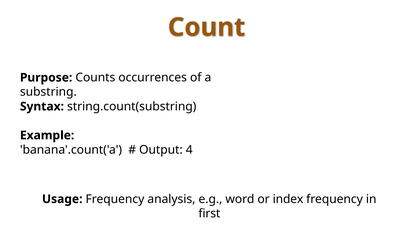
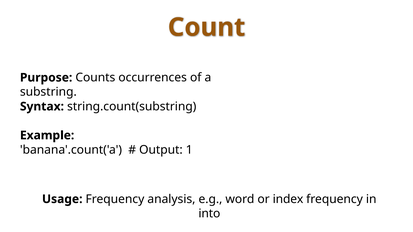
4: 4 -> 1
first: first -> into
